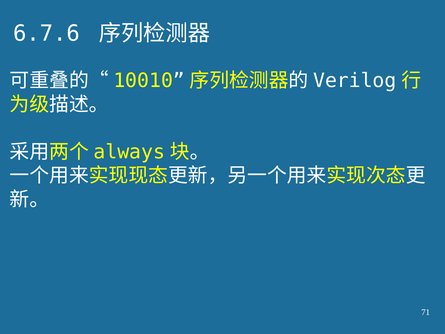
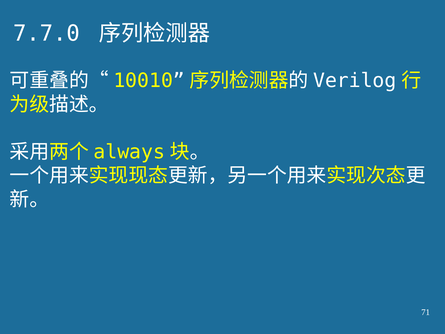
6.7.6: 6.7.6 -> 7.7.0
